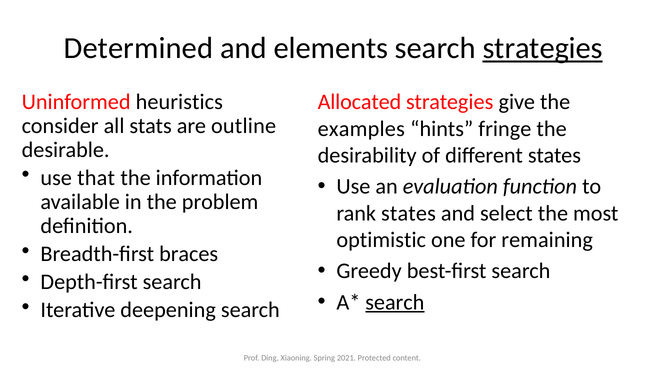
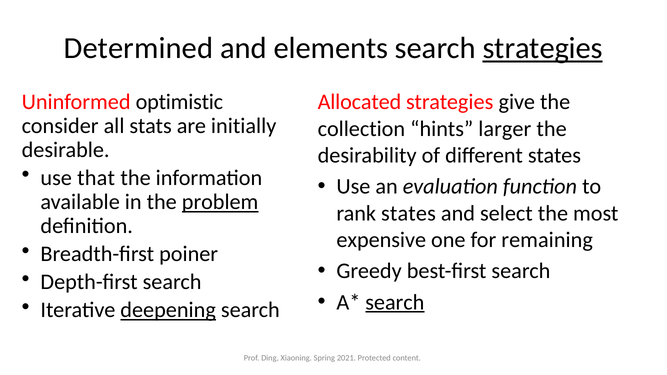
heuristics: heuristics -> optimistic
outline: outline -> initially
examples: examples -> collection
fringe: fringe -> larger
problem underline: none -> present
optimistic: optimistic -> expensive
braces: braces -> poiner
deepening underline: none -> present
